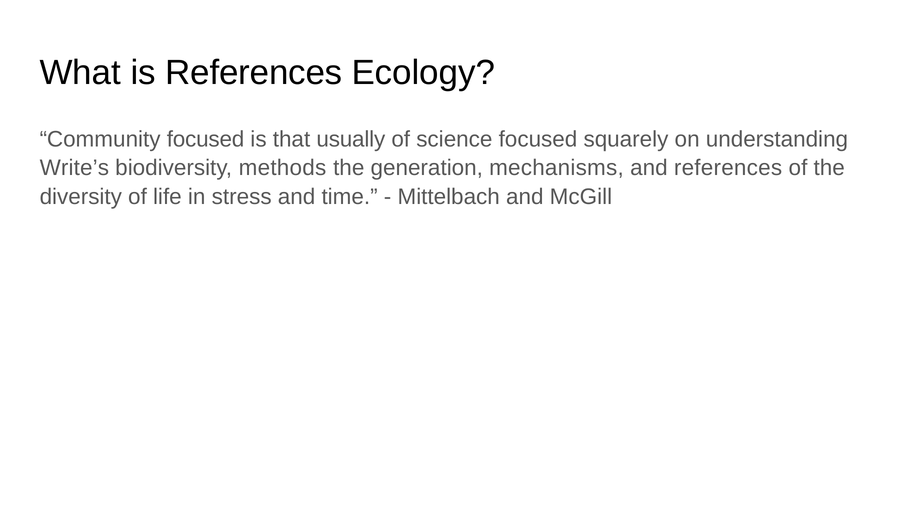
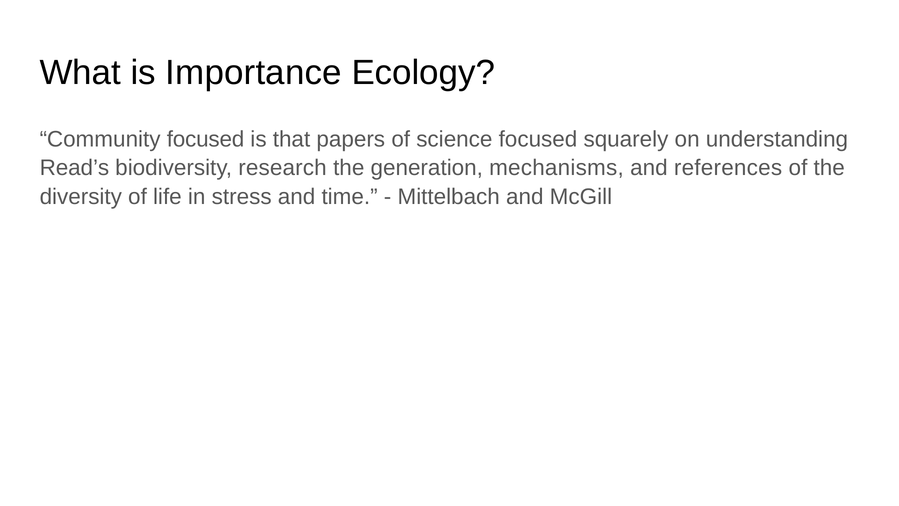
is References: References -> Importance
usually: usually -> papers
Write’s: Write’s -> Read’s
methods: methods -> research
